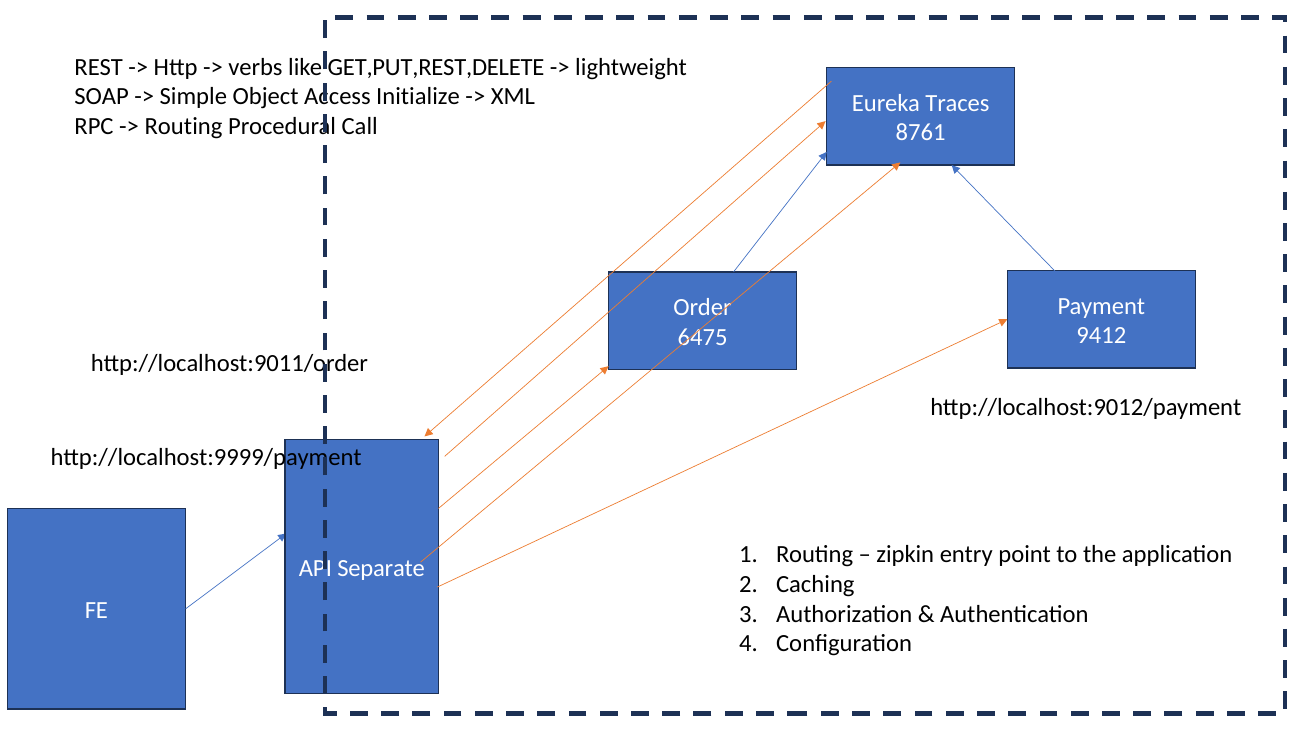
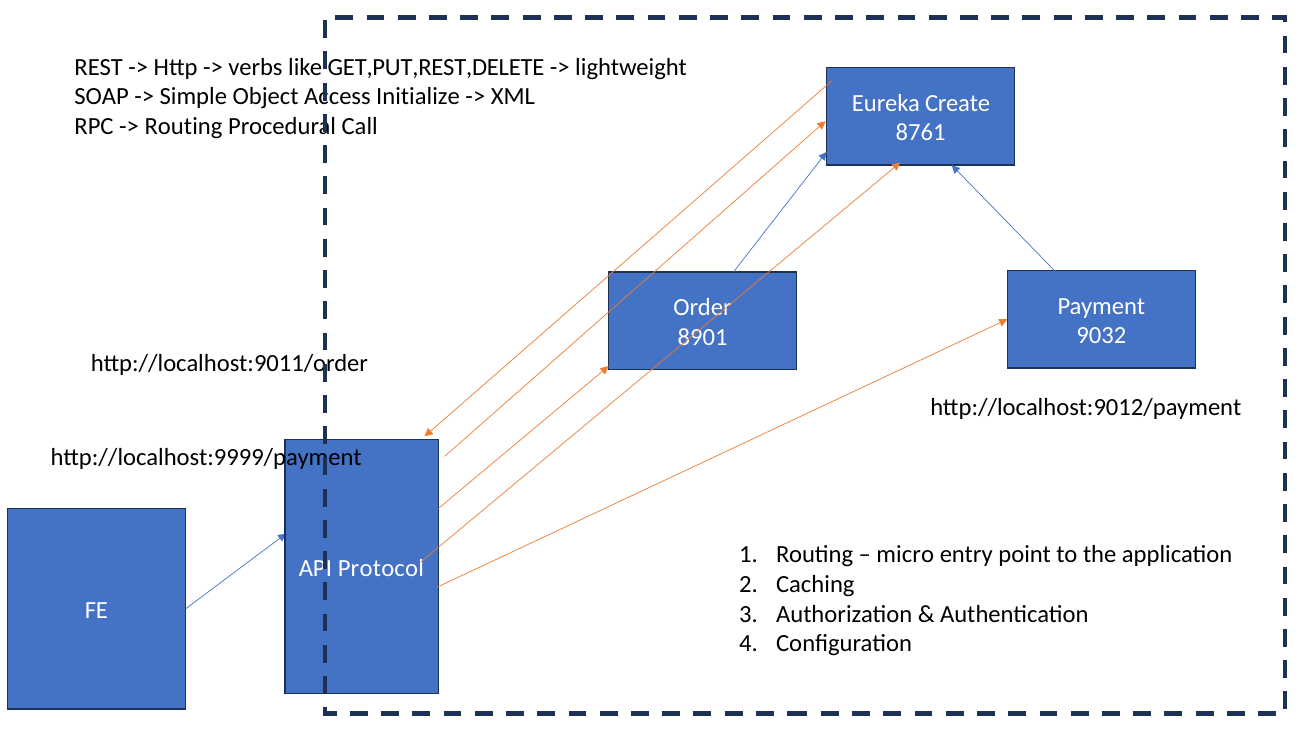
Traces: Traces -> Create
9412: 9412 -> 9032
6475: 6475 -> 8901
zipkin: zipkin -> micro
Separate: Separate -> Protocol
